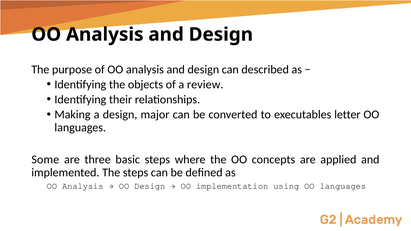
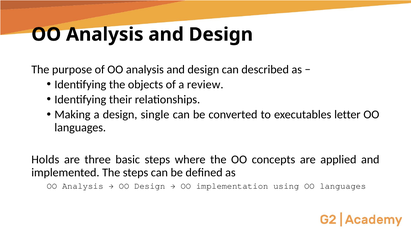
major: major -> single
Some: Some -> Holds
